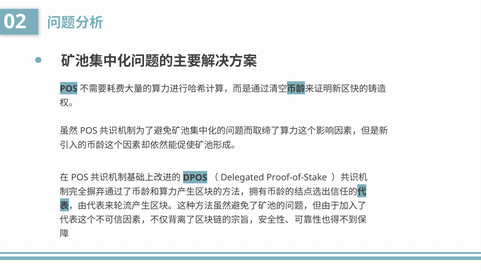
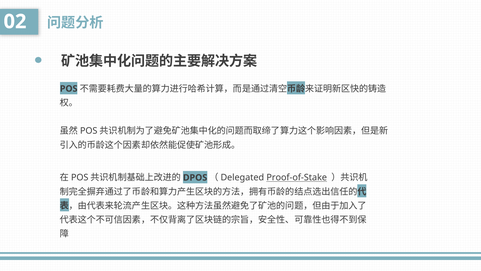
Proof-of-Stake underline: none -> present
